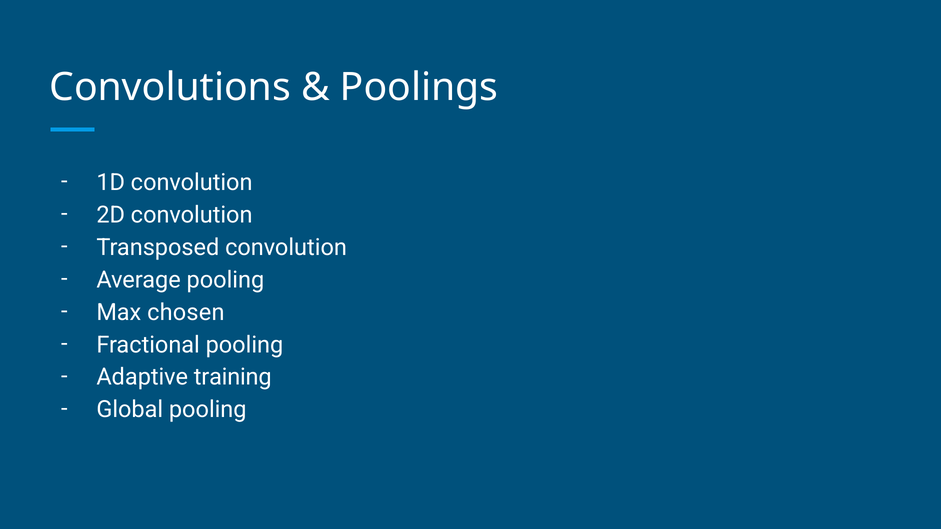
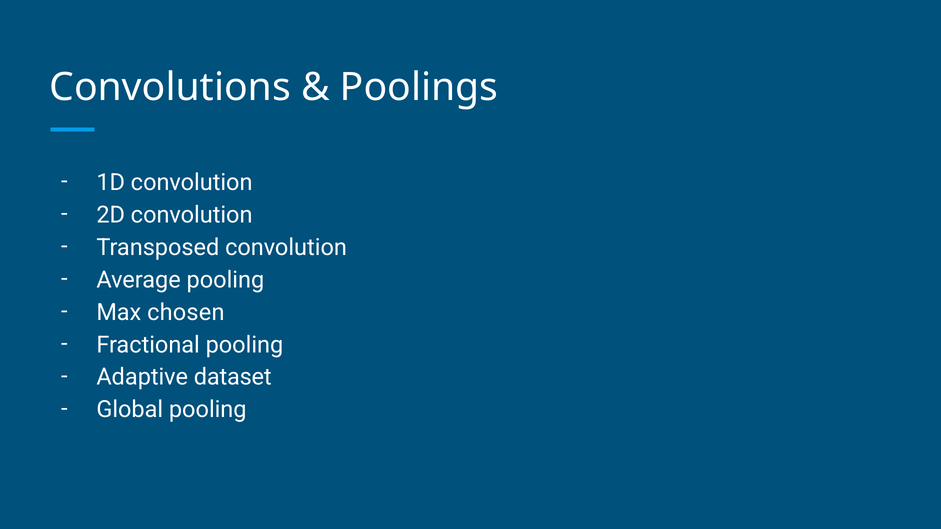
training: training -> dataset
